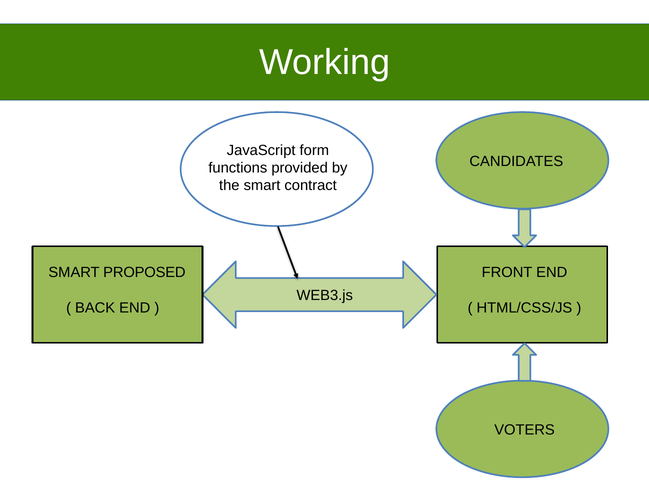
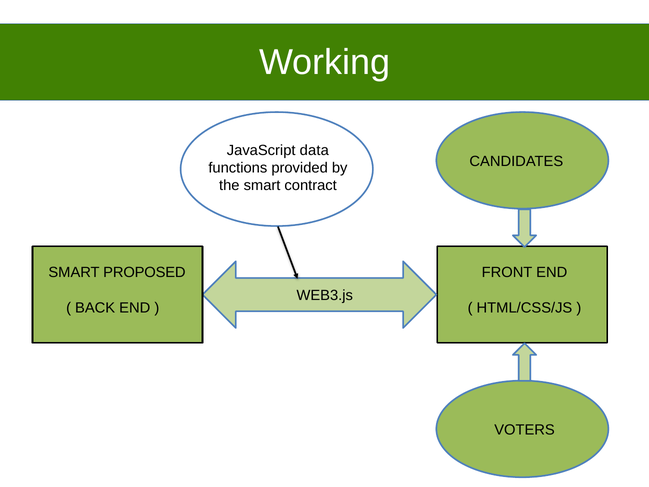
form: form -> data
